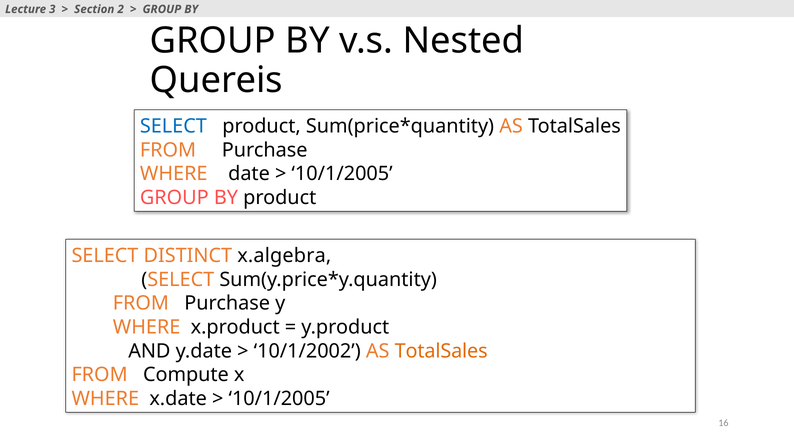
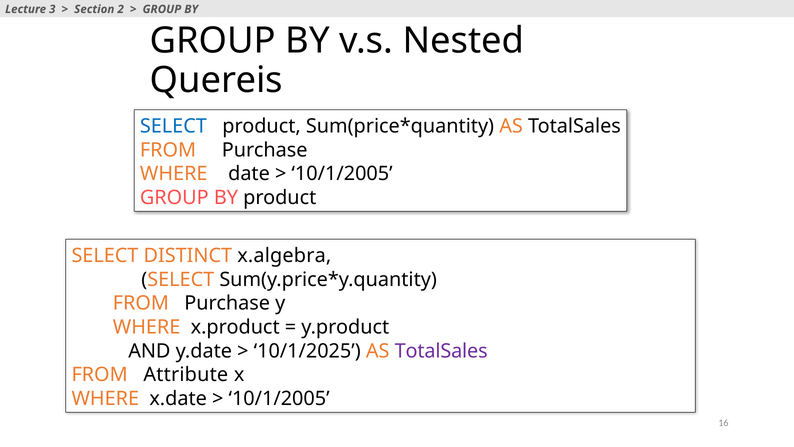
10/1/2002: 10/1/2002 -> 10/1/2025
TotalSales at (441, 351) colour: orange -> purple
Compute: Compute -> Attribute
